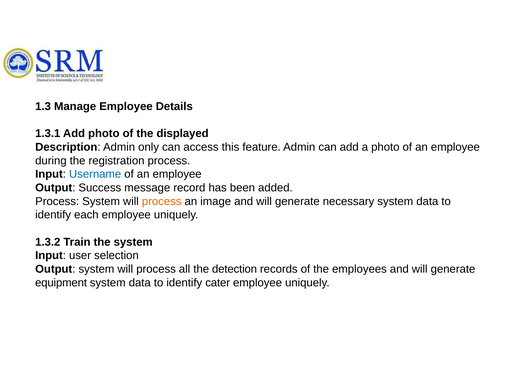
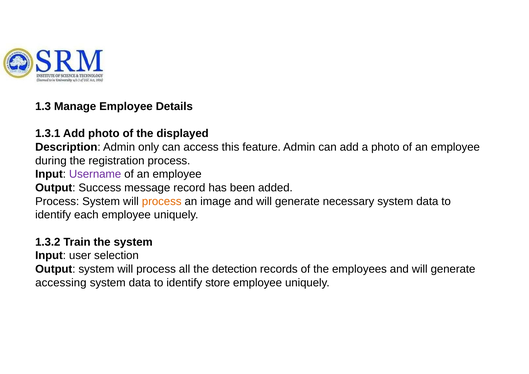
Username colour: blue -> purple
equipment: equipment -> accessing
cater: cater -> store
